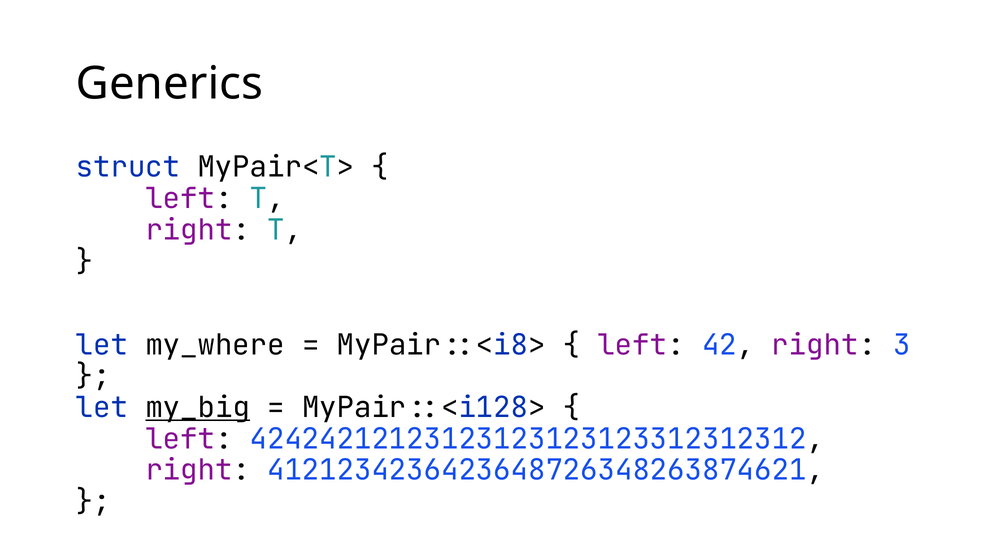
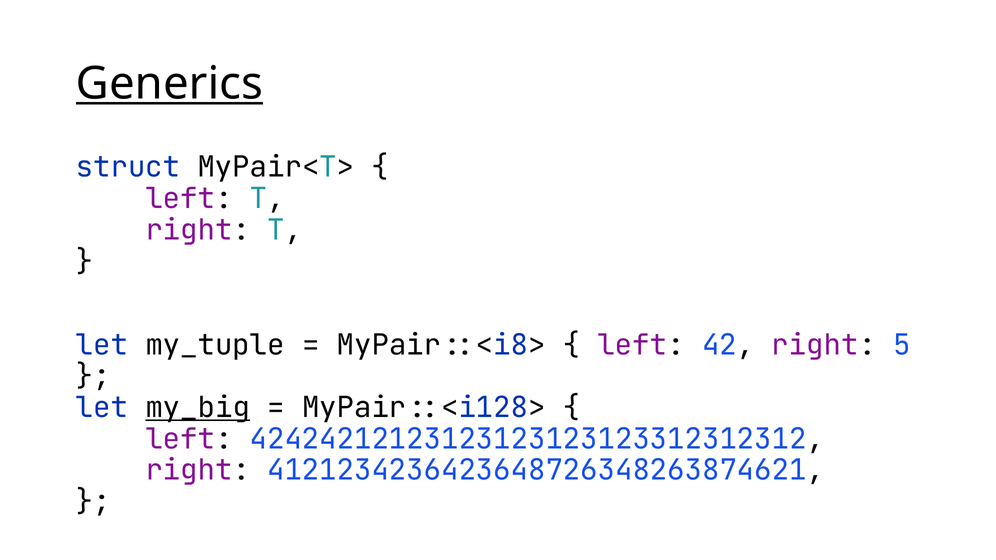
Generics underline: none -> present
my_where: my_where -> my_tuple
3: 3 -> 5
